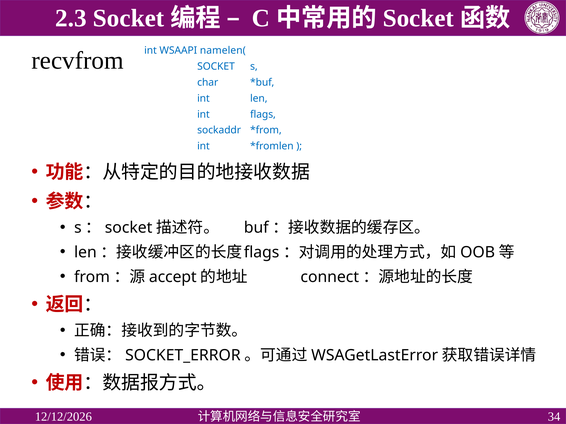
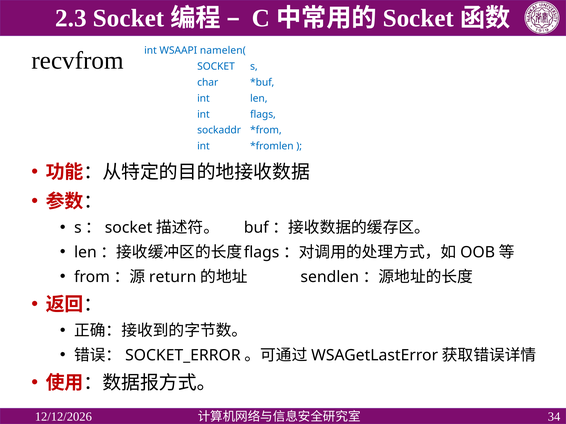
accept: accept -> return
connect: connect -> sendlen
